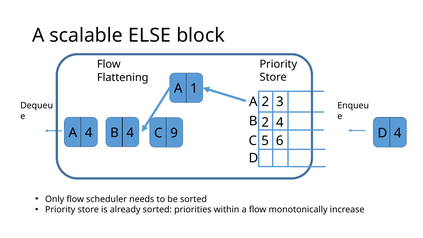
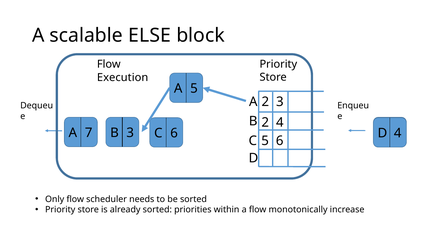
Flattening: Flattening -> Execution
A 1: 1 -> 5
A 4: 4 -> 7
B 4: 4 -> 3
9 at (174, 133): 9 -> 6
